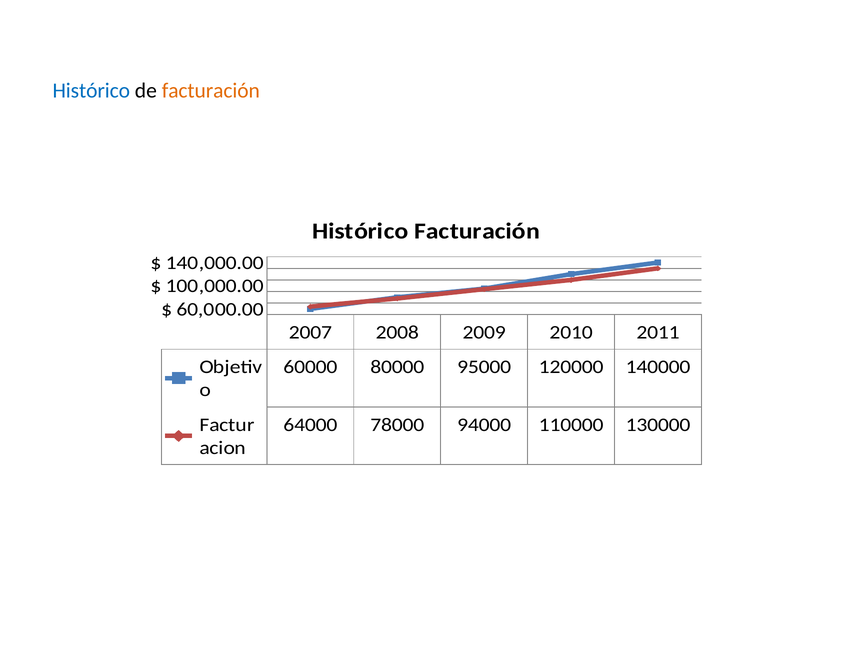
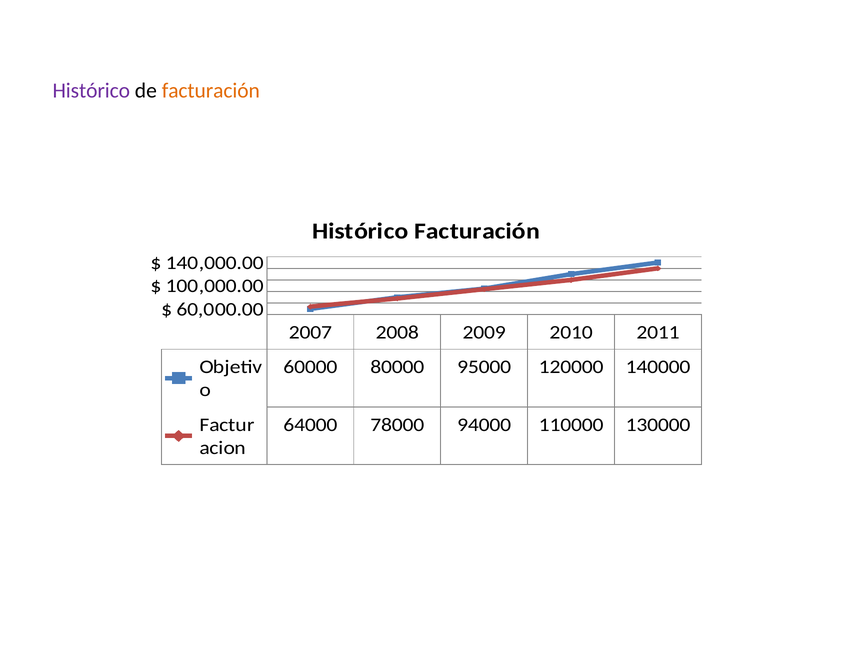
Histórico at (91, 91) colour: blue -> purple
